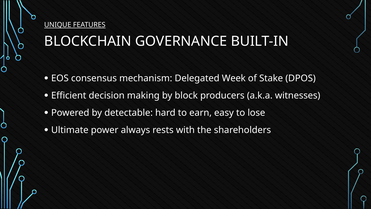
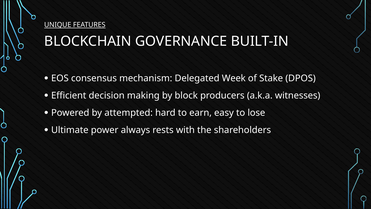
detectable: detectable -> attempted
